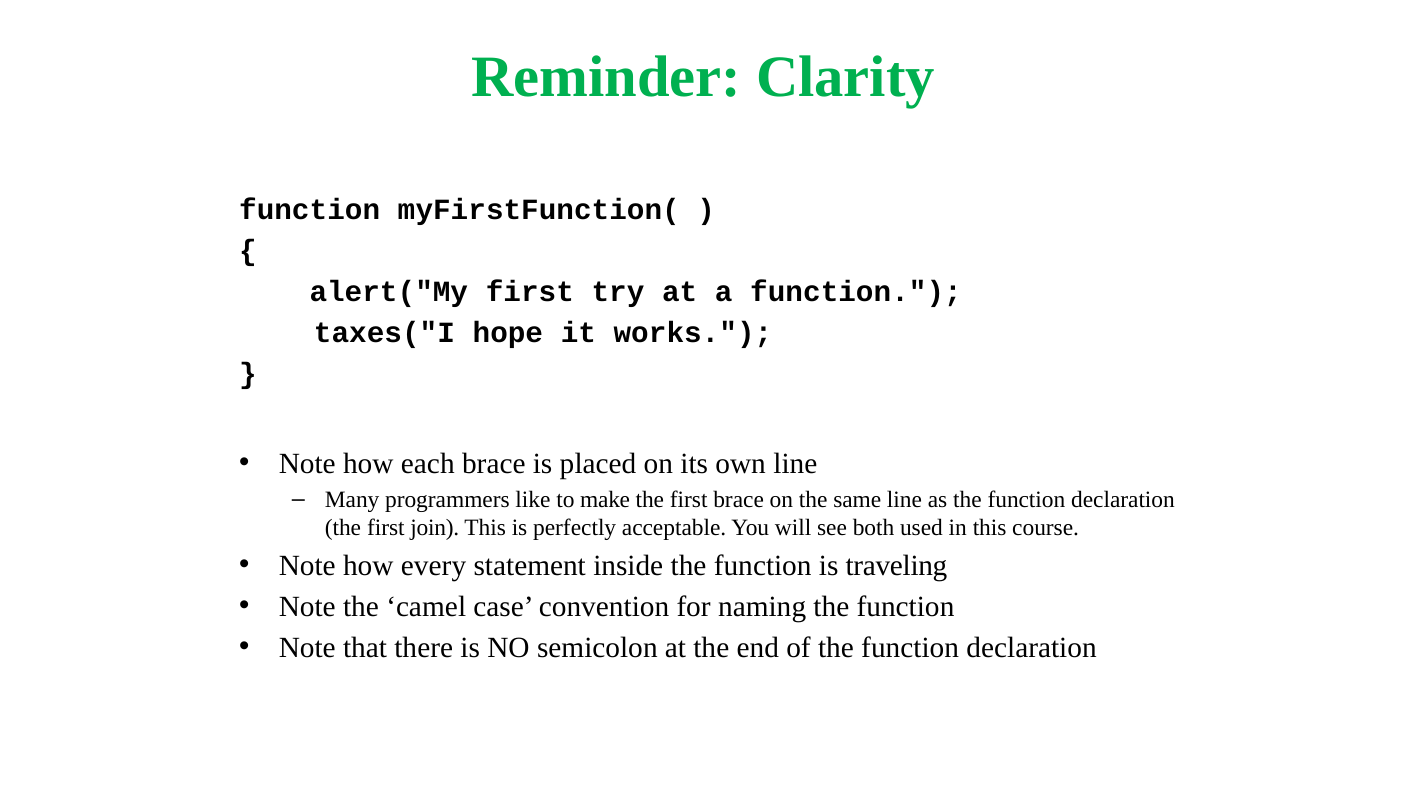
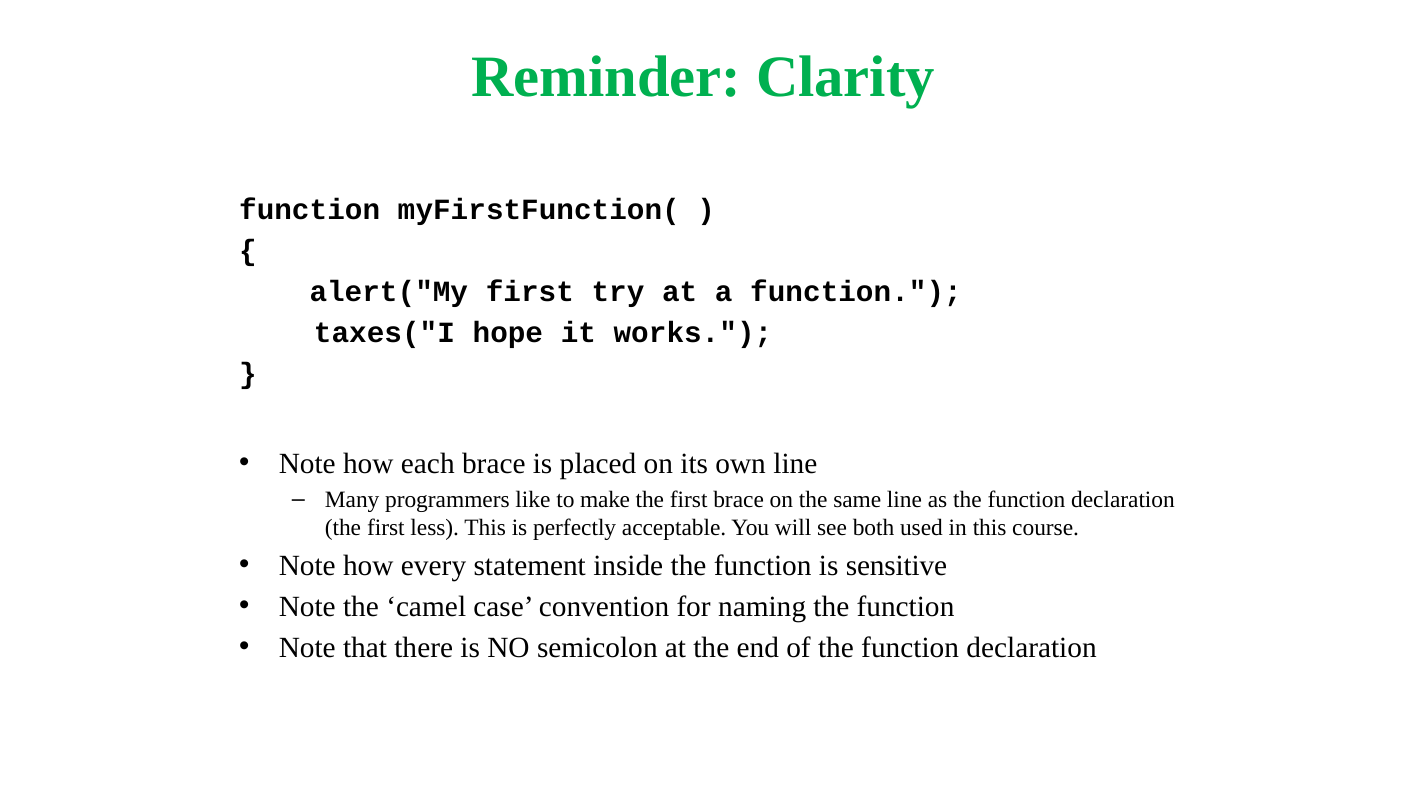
join: join -> less
traveling: traveling -> sensitive
